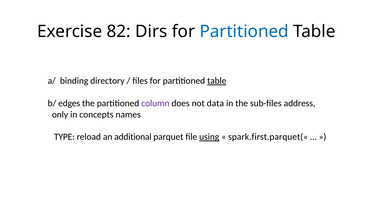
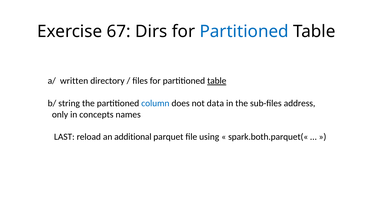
82: 82 -> 67
binding: binding -> written
edges: edges -> string
column colour: purple -> blue
TYPE: TYPE -> LAST
using underline: present -> none
spark.first.parquet(«: spark.first.parquet(« -> spark.both.parquet(«
